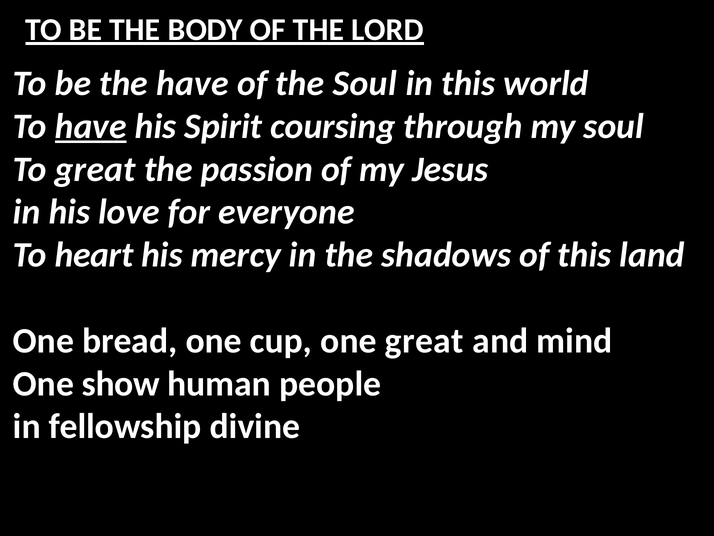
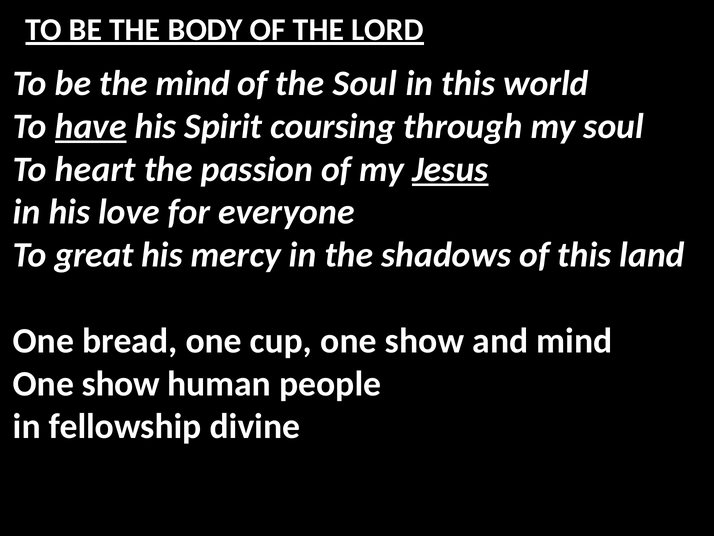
the have: have -> mind
To great: great -> heart
Jesus underline: none -> present
heart: heart -> great
cup one great: great -> show
